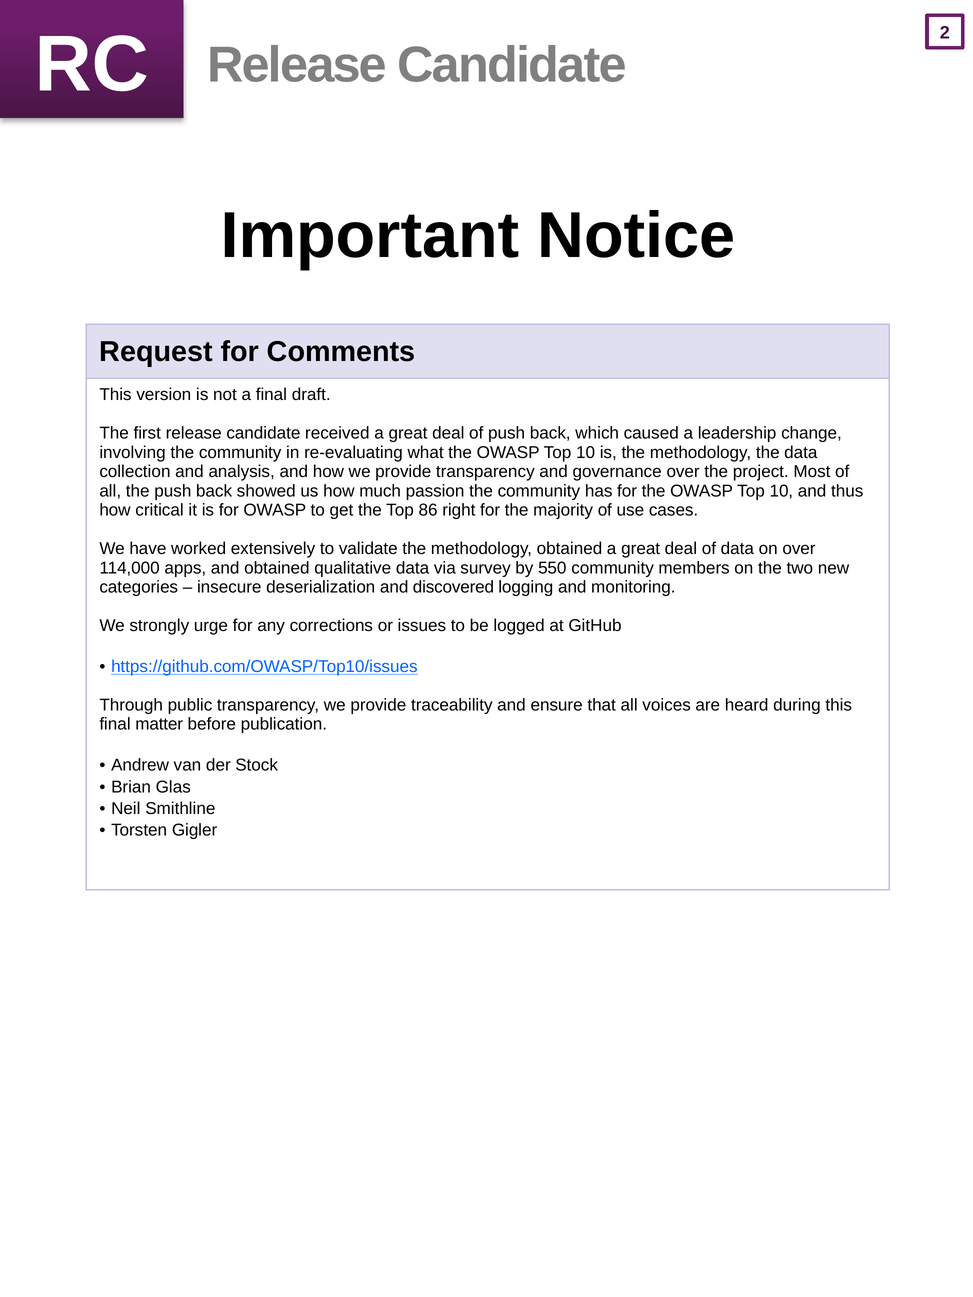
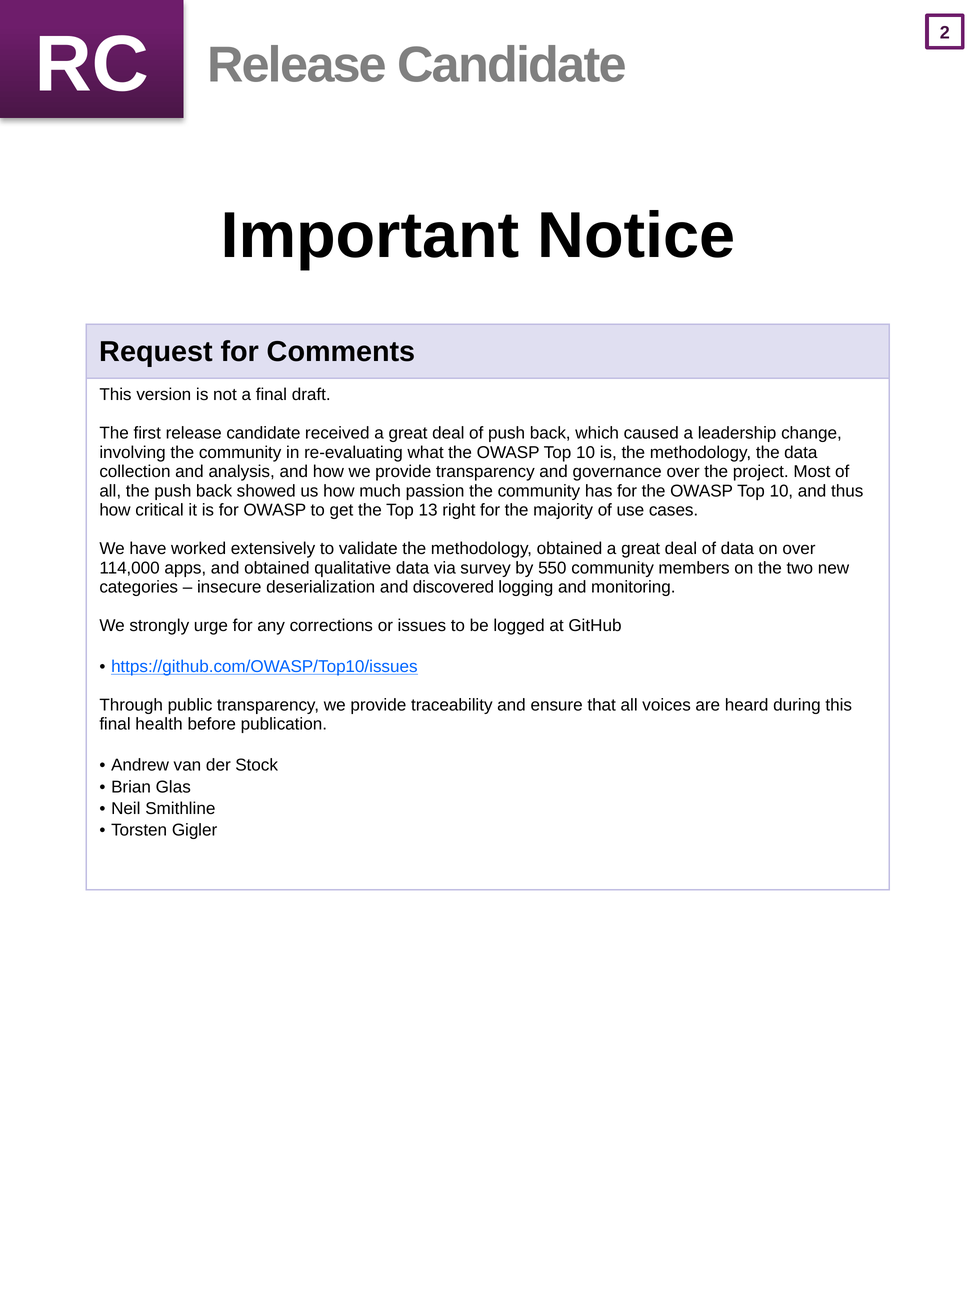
86: 86 -> 13
matter: matter -> health
